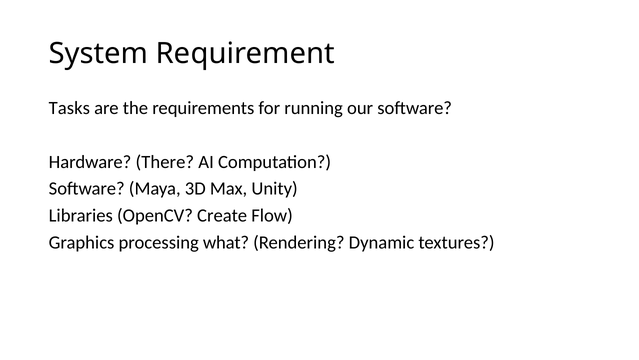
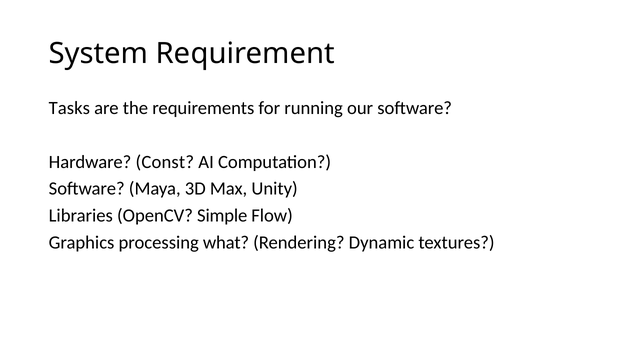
There: There -> Const
Create: Create -> Simple
